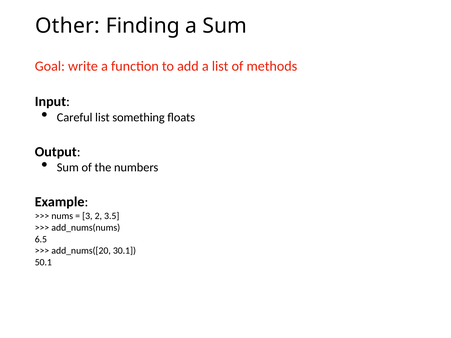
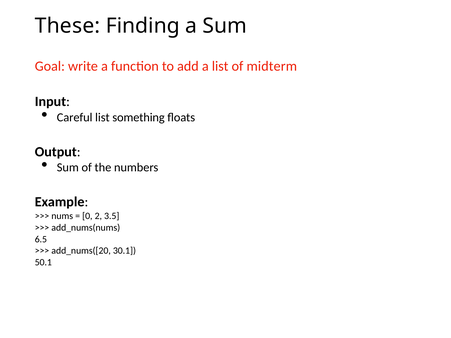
Other: Other -> These
methods: methods -> midterm
3: 3 -> 0
